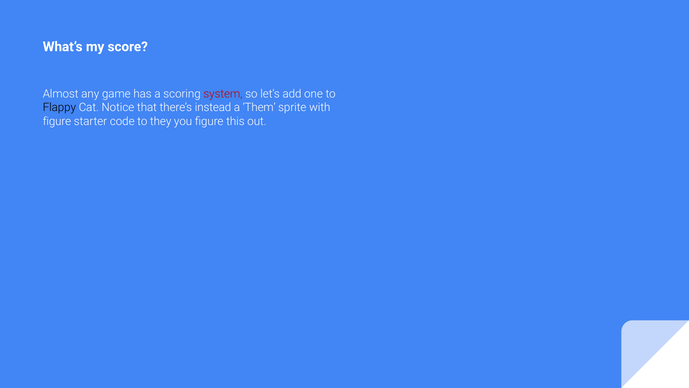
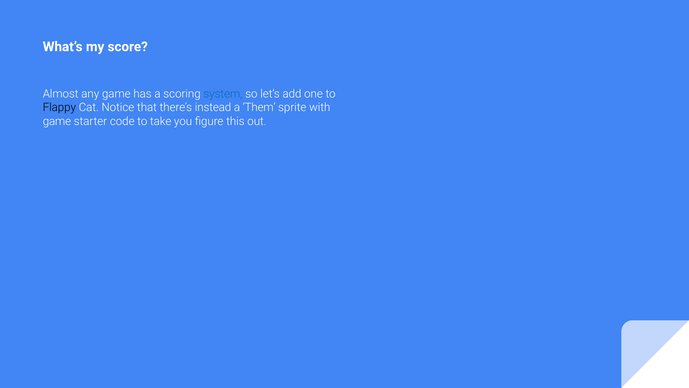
system colour: red -> blue
figure at (57, 121): figure -> game
they: they -> take
